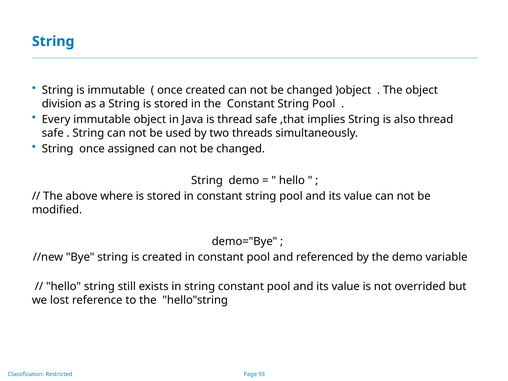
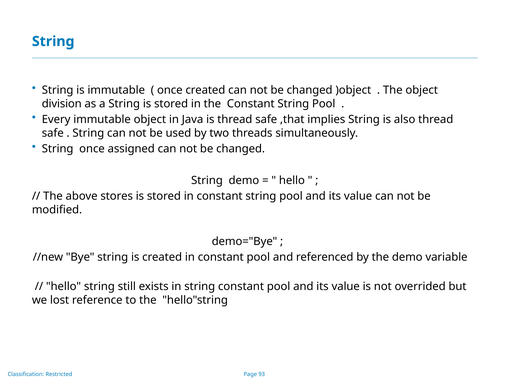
where: where -> stores
